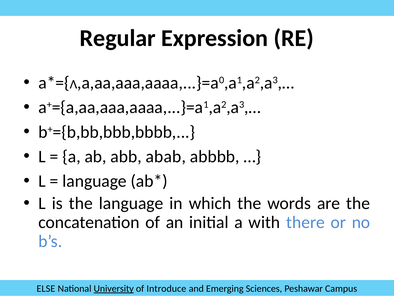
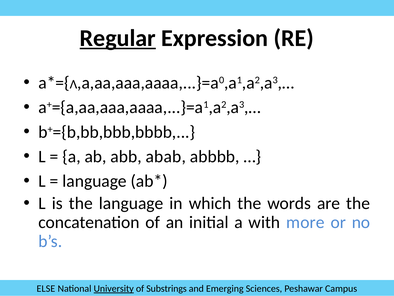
Regular underline: none -> present
there: there -> more
Introduce: Introduce -> Substrings
